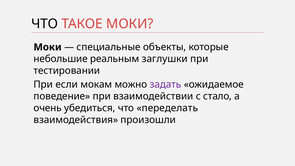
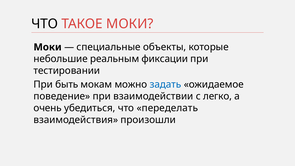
заглушки: заглушки -> фиксации
если: если -> быть
задать colour: purple -> blue
стало: стало -> легко
